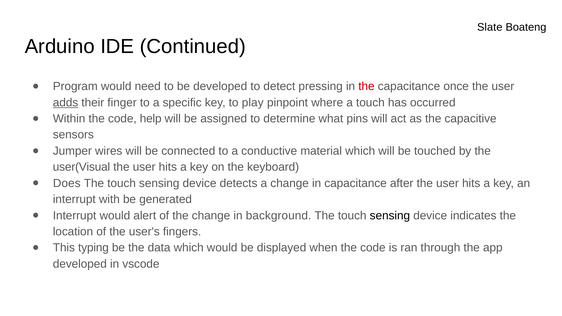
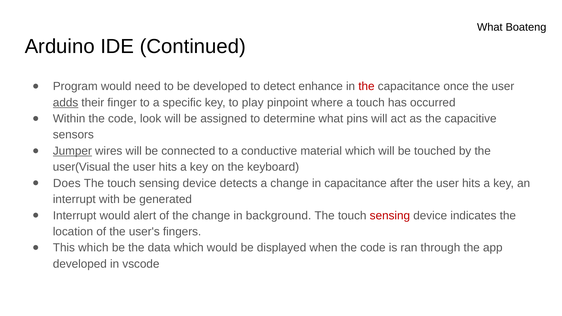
Slate at (490, 27): Slate -> What
pressing: pressing -> enhance
help: help -> look
Jumper underline: none -> present
sensing at (390, 216) colour: black -> red
This typing: typing -> which
